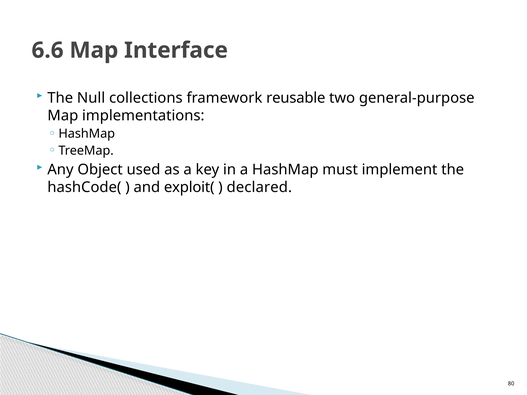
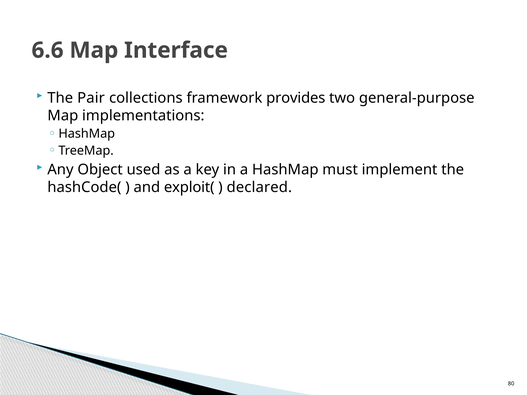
Null: Null -> Pair
reusable: reusable -> provides
